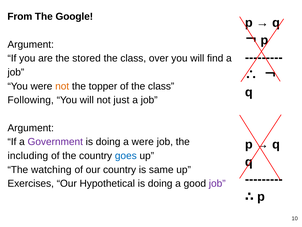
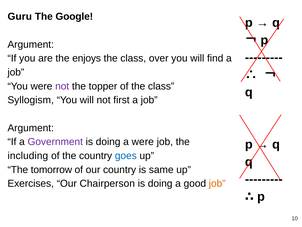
From: From -> Guru
stored: stored -> enjoys
not at (62, 86) colour: orange -> purple
Following: Following -> Syllogism
just: just -> first
watching: watching -> tomorrow
Hypothetical: Hypothetical -> Chairperson
job at (217, 183) colour: purple -> orange
